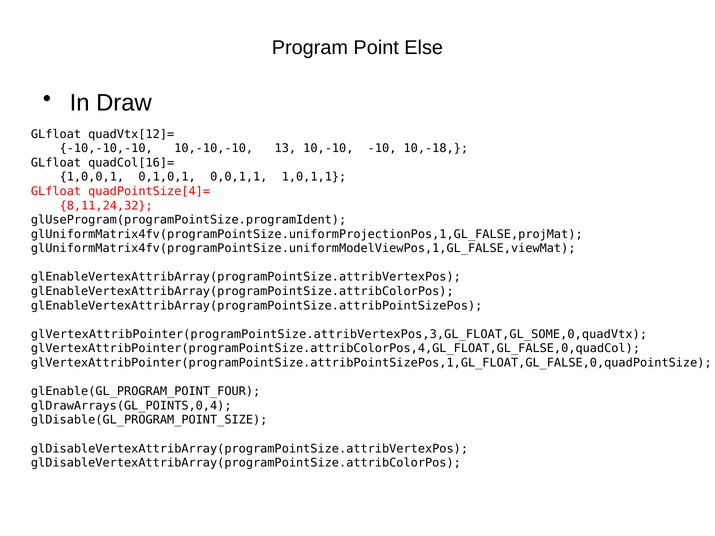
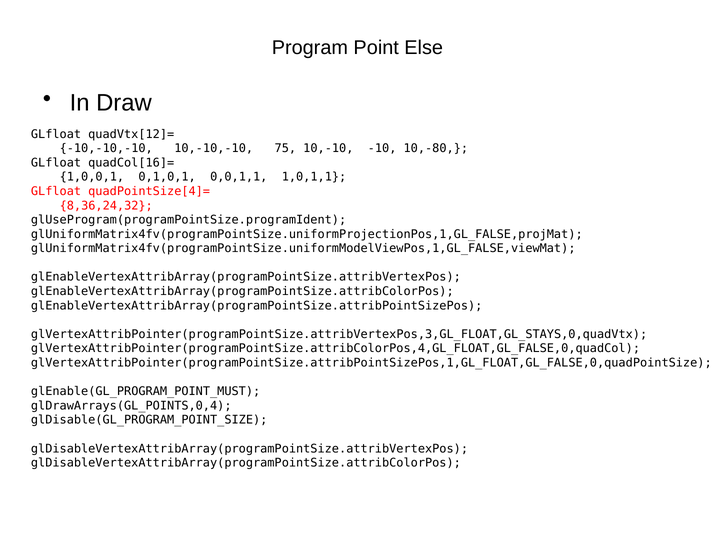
13: 13 -> 75
10,-18: 10,-18 -> 10,-80
8,11,24,32: 8,11,24,32 -> 8,36,24,32
glVertexAttribPointer(programPointSize.attribVertexPos,3,GL_FLOAT,GL_SOME,0,quadVtx: glVertexAttribPointer(programPointSize.attribVertexPos,3,GL_FLOAT,GL_SOME,0,quadVtx -> glVertexAttribPointer(programPointSize.attribVertexPos,3,GL_FLOAT,GL_STAYS,0,quadVtx
glEnable(GL_PROGRAM_POINT_FOUR: glEnable(GL_PROGRAM_POINT_FOUR -> glEnable(GL_PROGRAM_POINT_MUST
